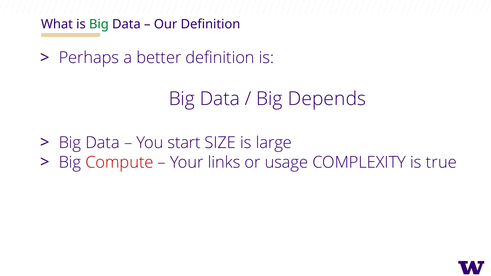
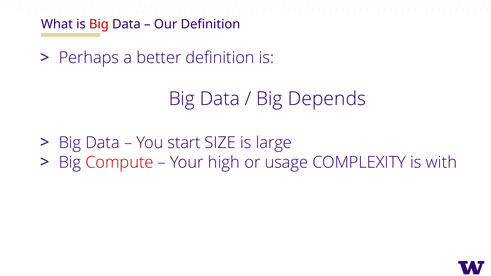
Big at (99, 24) colour: green -> red
links: links -> high
true: true -> with
